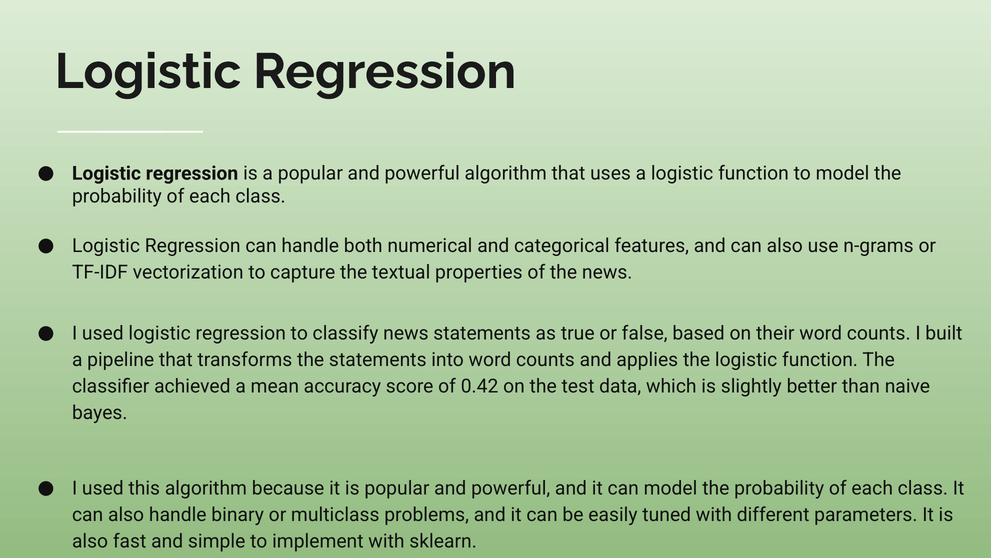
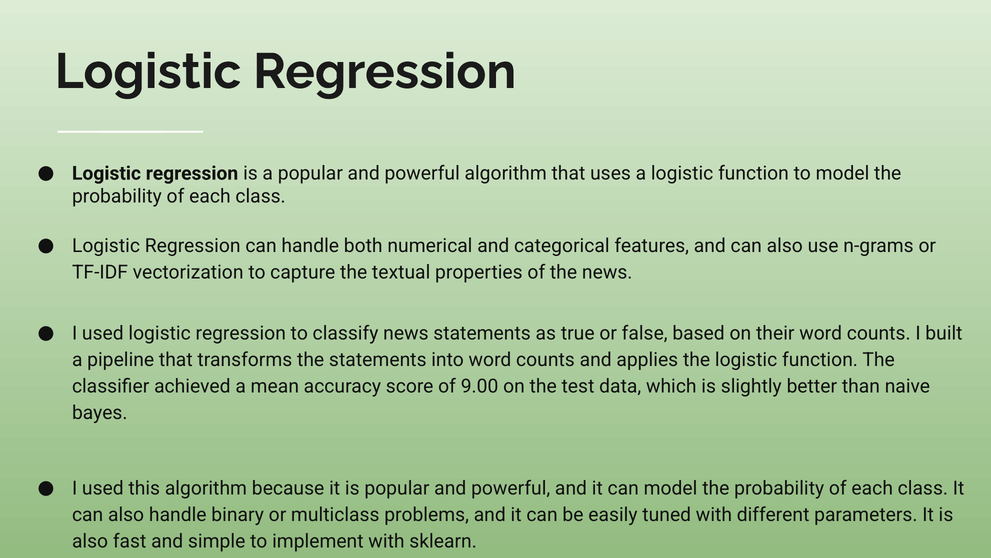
0.42: 0.42 -> 9.00
